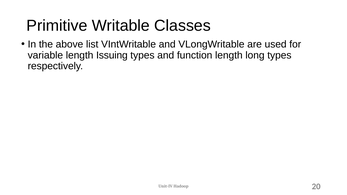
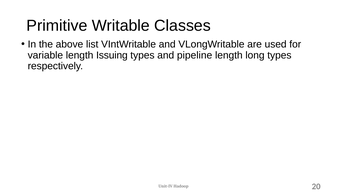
function: function -> pipeline
